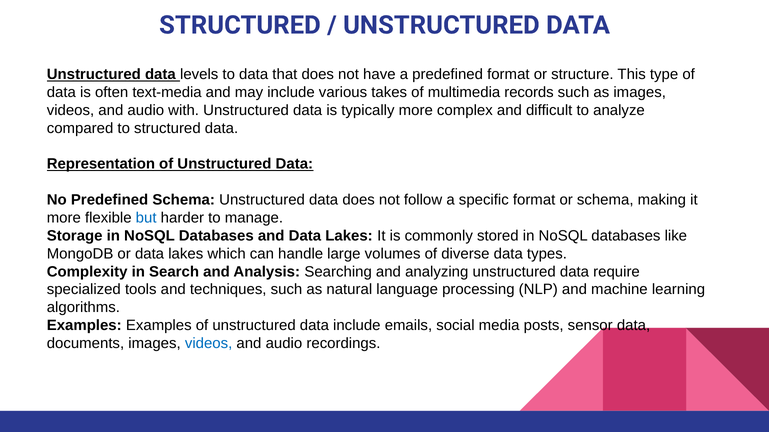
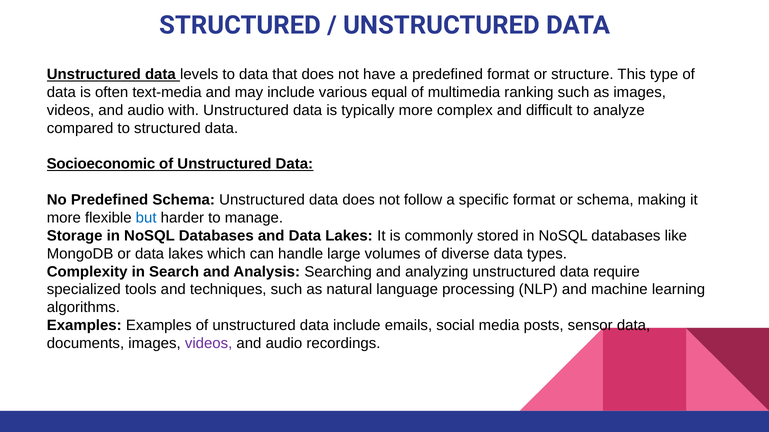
takes: takes -> equal
records: records -> ranking
Representation: Representation -> Socioeconomic
videos at (209, 344) colour: blue -> purple
